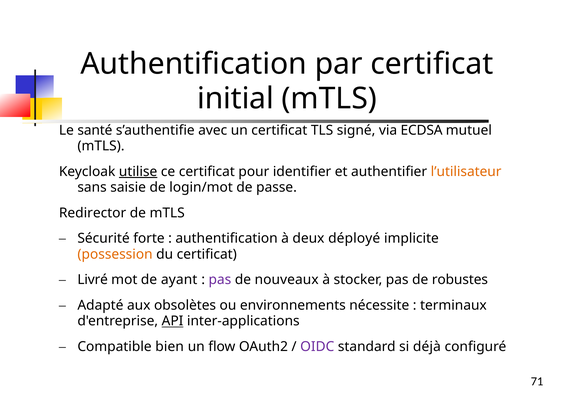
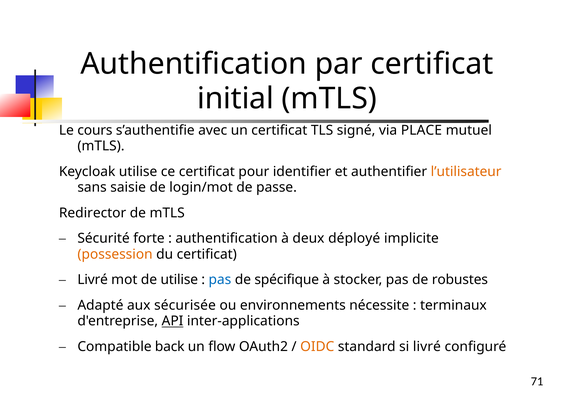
santé: santé -> cours
ECDSA: ECDSA -> PLACE
utilise at (138, 172) underline: present -> none
de ayant: ayant -> utilise
pas at (220, 280) colour: purple -> blue
nouveaux: nouveaux -> spécifique
obsolètes: obsolètes -> sécurisée
bien: bien -> back
OIDC colour: purple -> orange
si déjà: déjà -> livré
